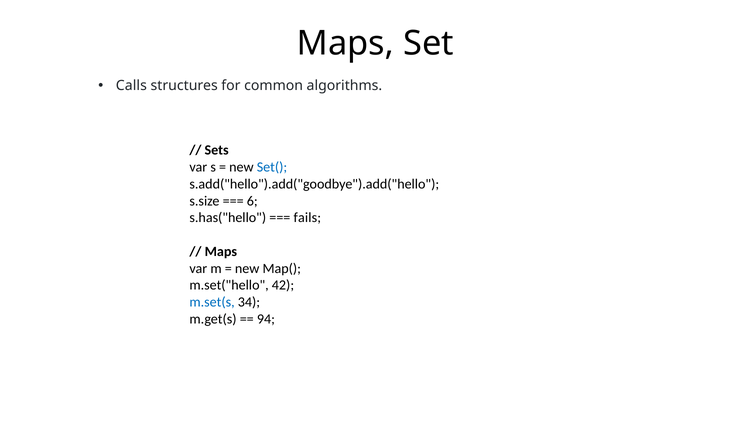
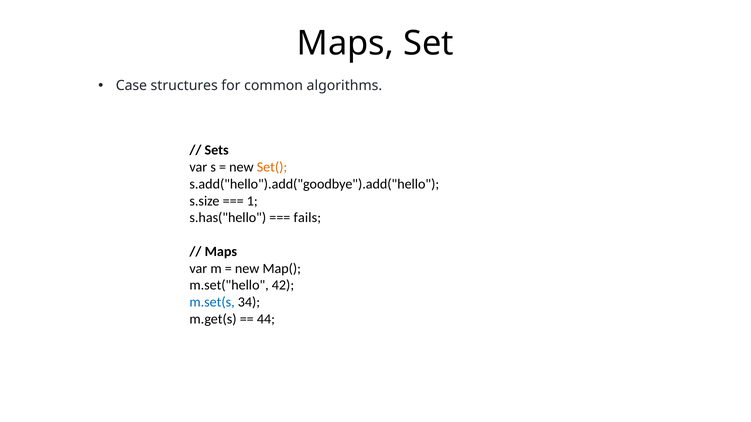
Calls: Calls -> Case
Set( colour: blue -> orange
6: 6 -> 1
94: 94 -> 44
